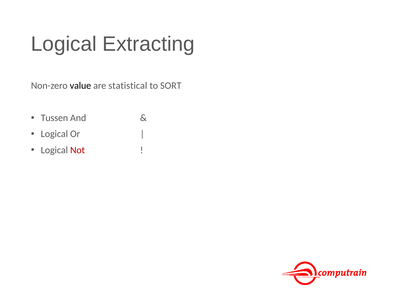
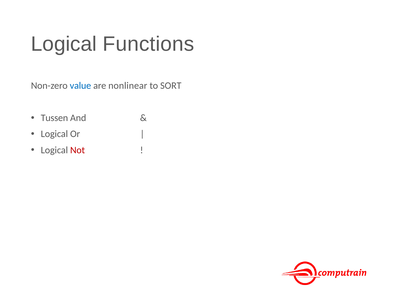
Extracting: Extracting -> Functions
value colour: black -> blue
statistical: statistical -> nonlinear
